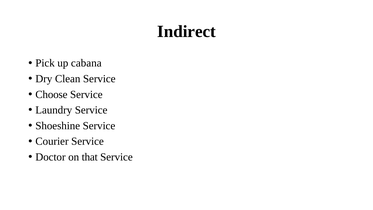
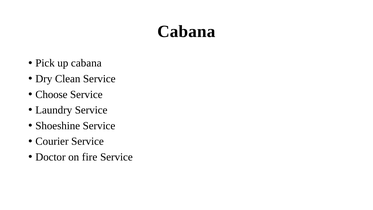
Indirect at (186, 31): Indirect -> Cabana
that: that -> fire
